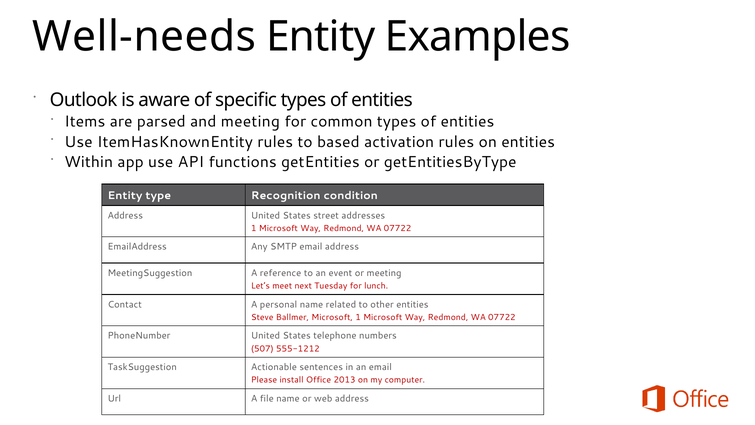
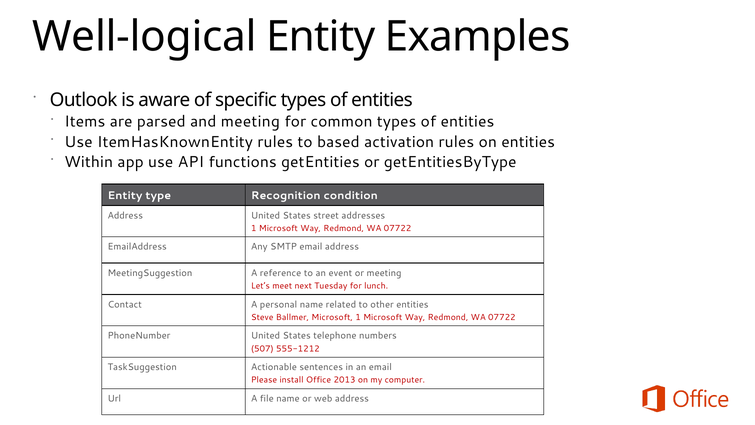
Well-needs: Well-needs -> Well-logical
